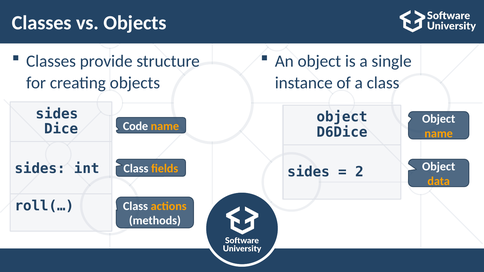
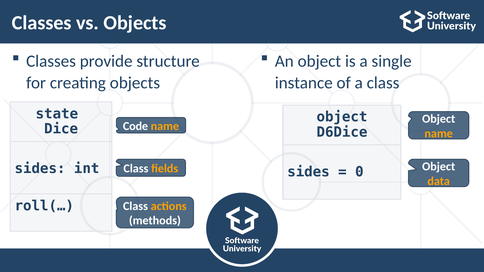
sides at (57, 114): sides -> state
2: 2 -> 0
